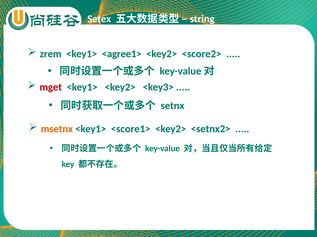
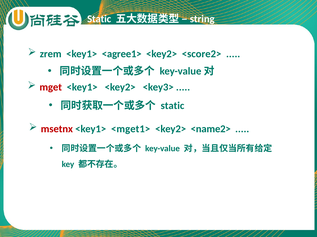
Setex at (99, 19): Setex -> Static
setnx at (172, 106): setnx -> static
msetnx colour: orange -> red
<score1>: <score1> -> <mget1>
<setnx2>: <setnx2> -> <name2>
